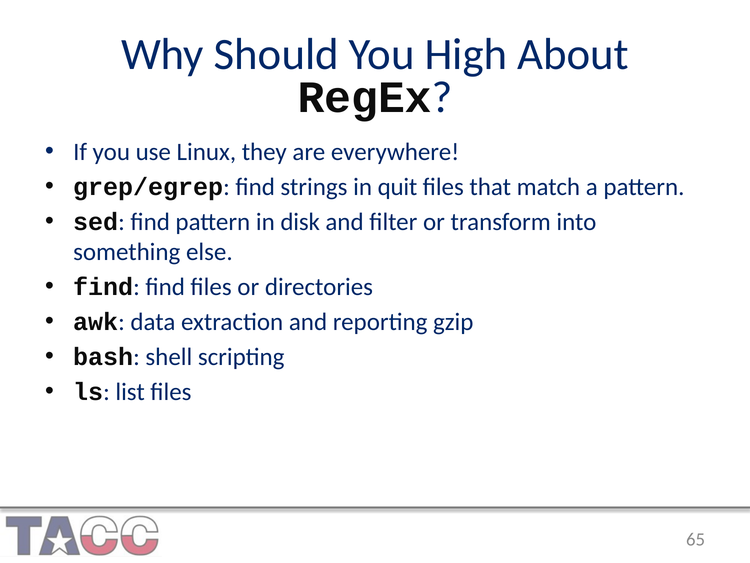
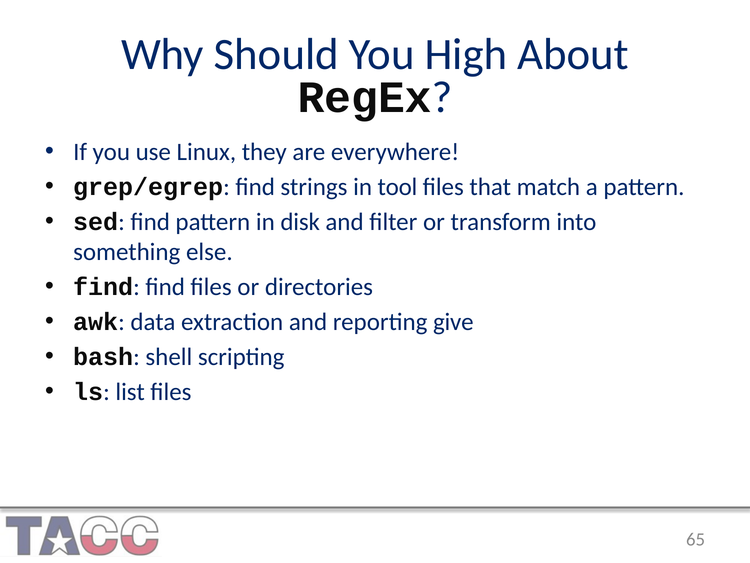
quit: quit -> tool
gzip: gzip -> give
